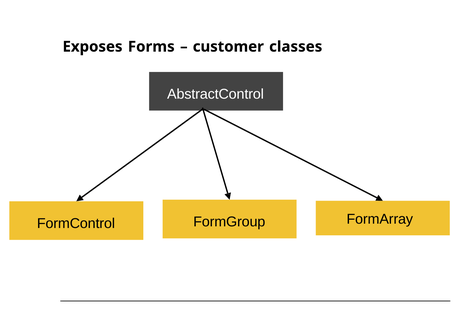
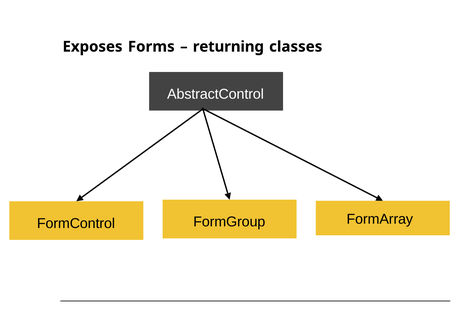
customer: customer -> returning
